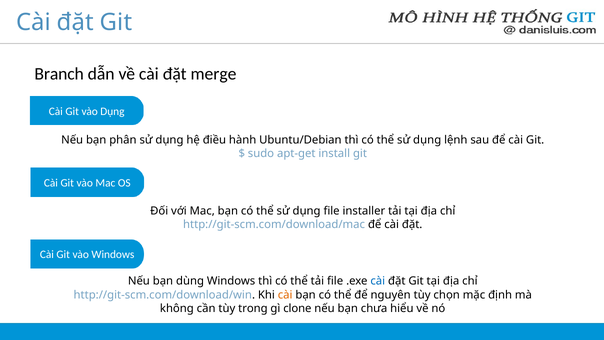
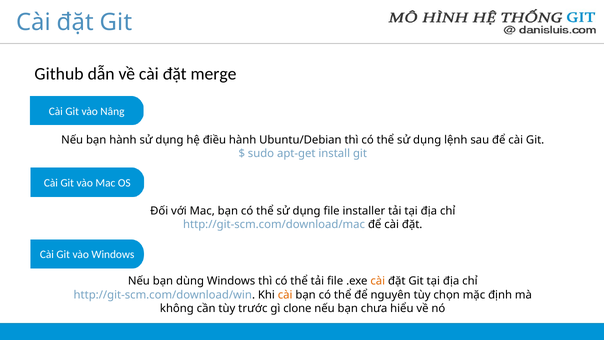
Branch: Branch -> Github
Dụng: Dụng -> Nâng
bạn phân: phân -> hành
cài at (378, 281) colour: blue -> orange
trong: trong -> trước
